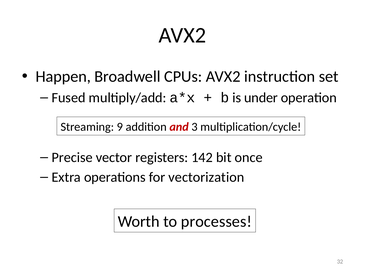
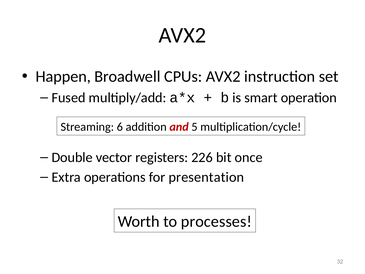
under: under -> smart
9: 9 -> 6
3: 3 -> 5
Precise: Precise -> Double
142: 142 -> 226
vectorization: vectorization -> presentation
